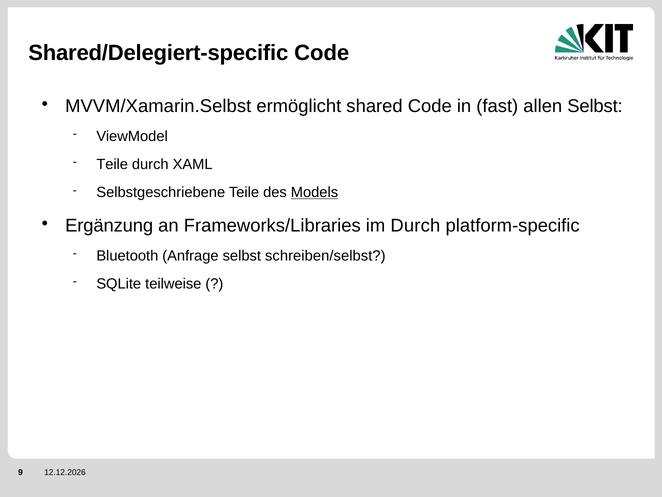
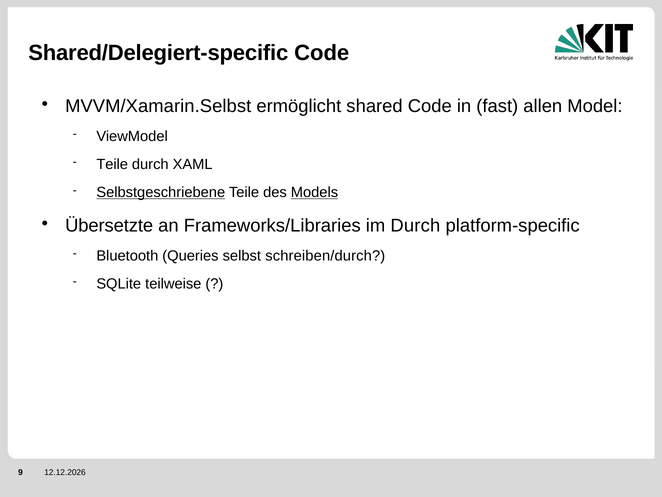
allen Selbst: Selbst -> Model
Selbstgeschriebene underline: none -> present
Ergänzung: Ergänzung -> Übersetzte
Anfrage: Anfrage -> Queries
schreiben/selbst: schreiben/selbst -> schreiben/durch
